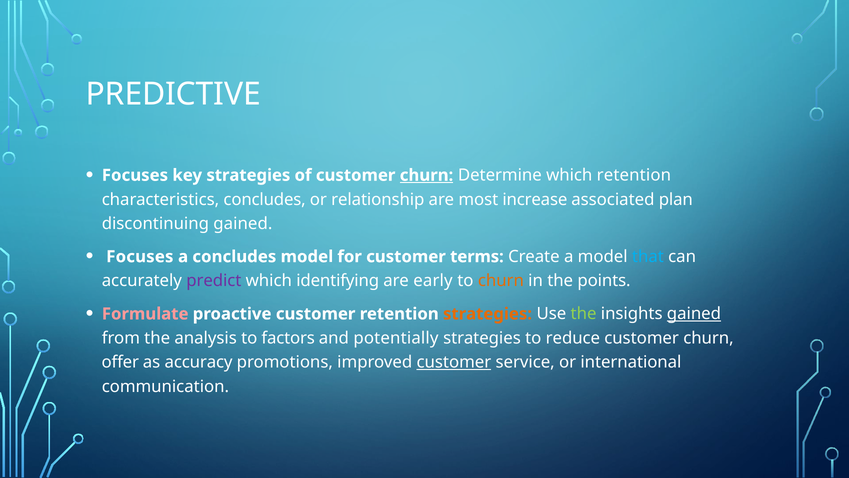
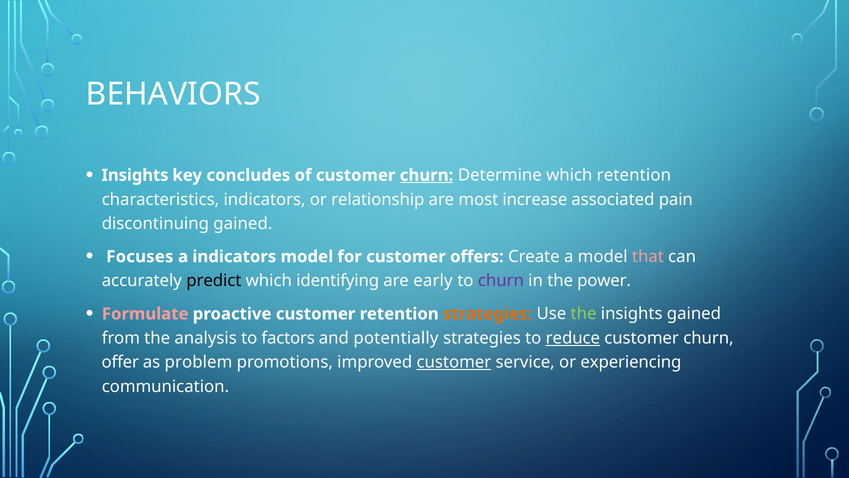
PREDICTIVE: PREDICTIVE -> BEHAVIORS
Focuses at (135, 175): Focuses -> Insights
key strategies: strategies -> concludes
characteristics concludes: concludes -> indicators
plan: plan -> pain
a concludes: concludes -> indicators
terms: terms -> offers
that colour: light blue -> pink
predict colour: purple -> black
churn at (501, 281) colour: orange -> purple
points: points -> power
gained at (694, 314) underline: present -> none
reduce underline: none -> present
accuracy: accuracy -> problem
international: international -> experiencing
